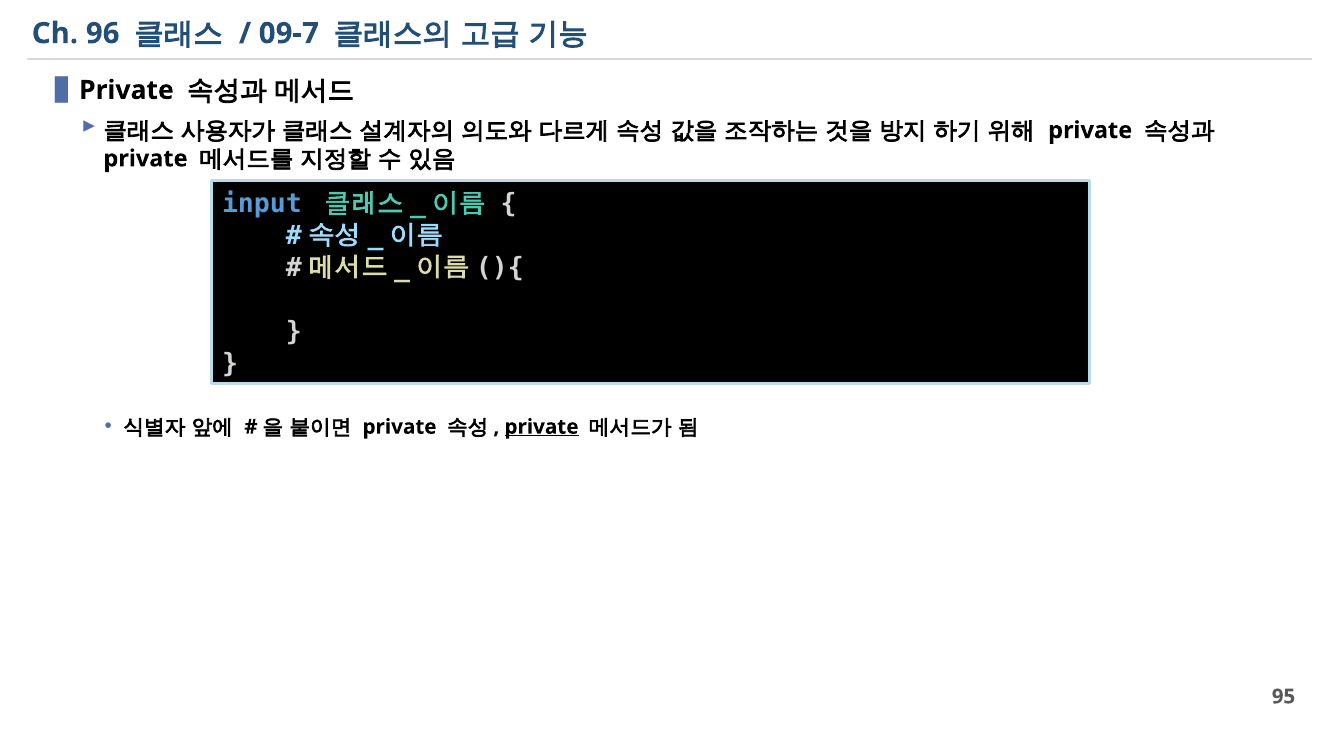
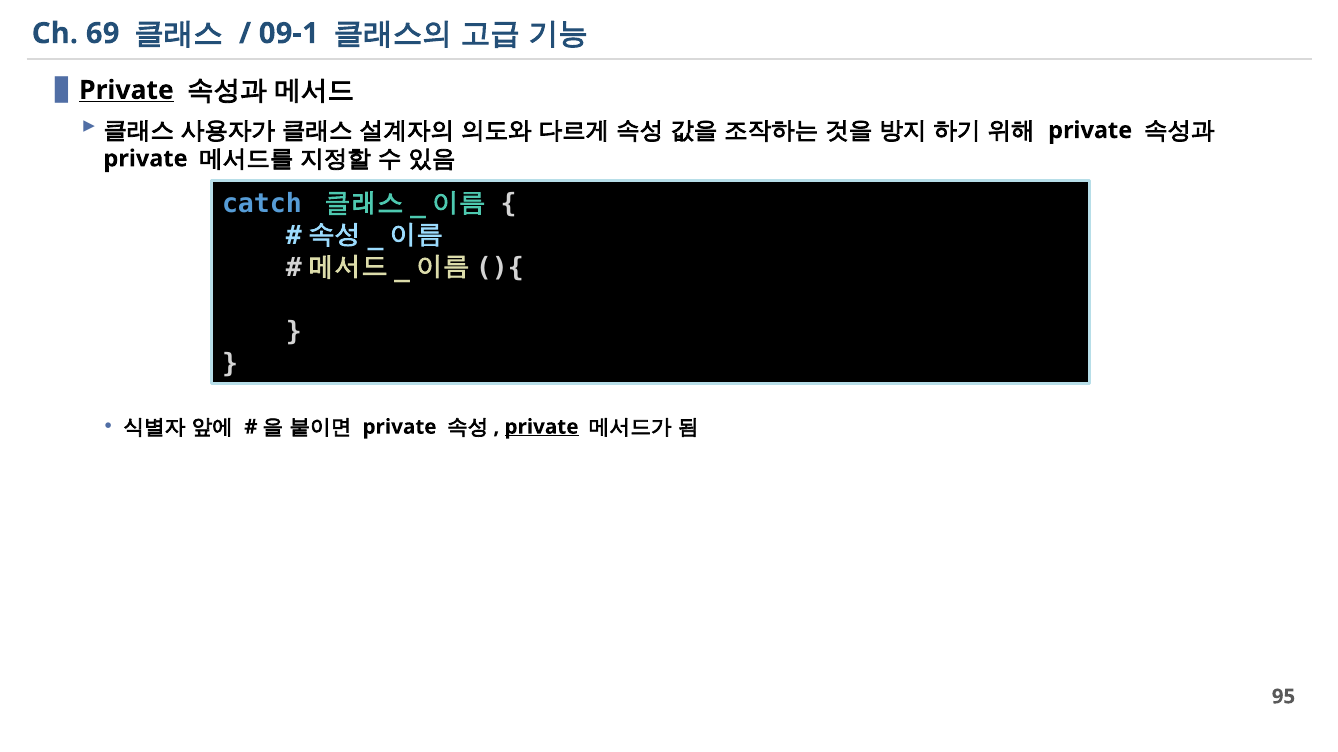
96: 96 -> 69
09-7: 09-7 -> 09-1
Private at (126, 90) underline: none -> present
input: input -> catch
